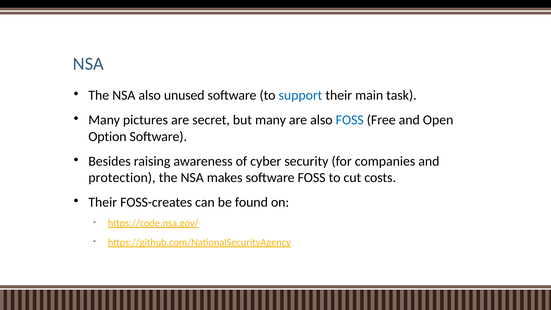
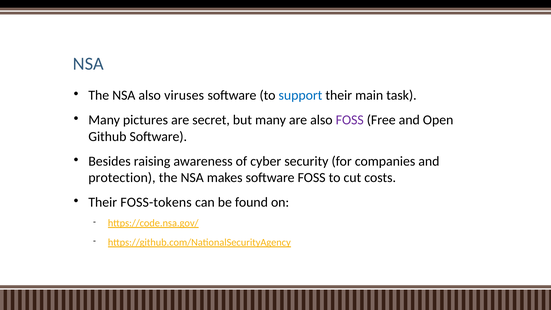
unused: unused -> viruses
FOSS at (350, 120) colour: blue -> purple
Option: Option -> Github
FOSS-creates: FOSS-creates -> FOSS-tokens
